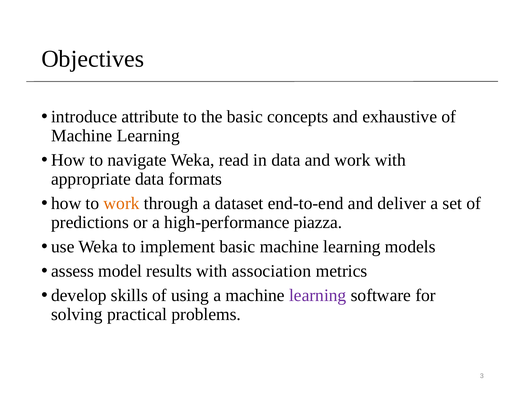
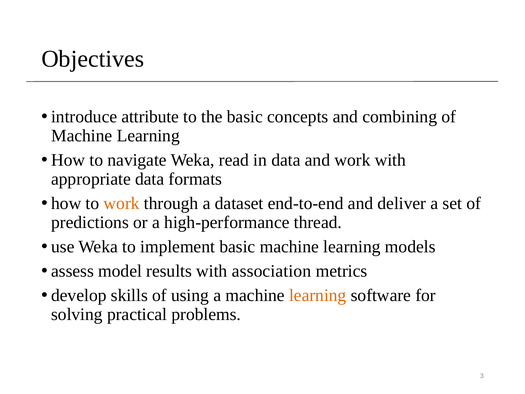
exhaustive: exhaustive -> combining
piazza: piazza -> thread
learning at (318, 295) colour: purple -> orange
